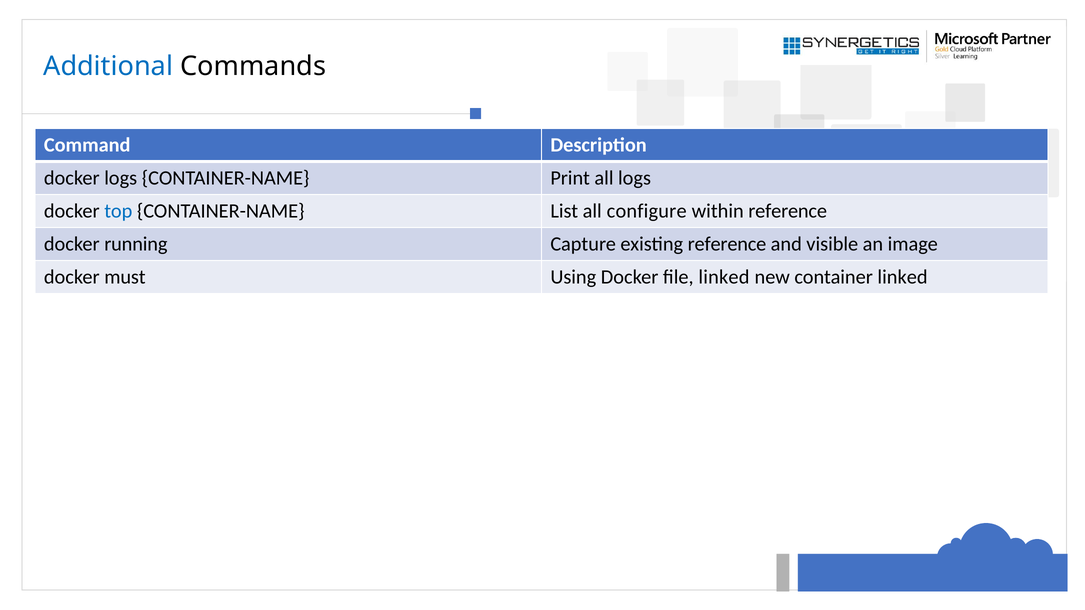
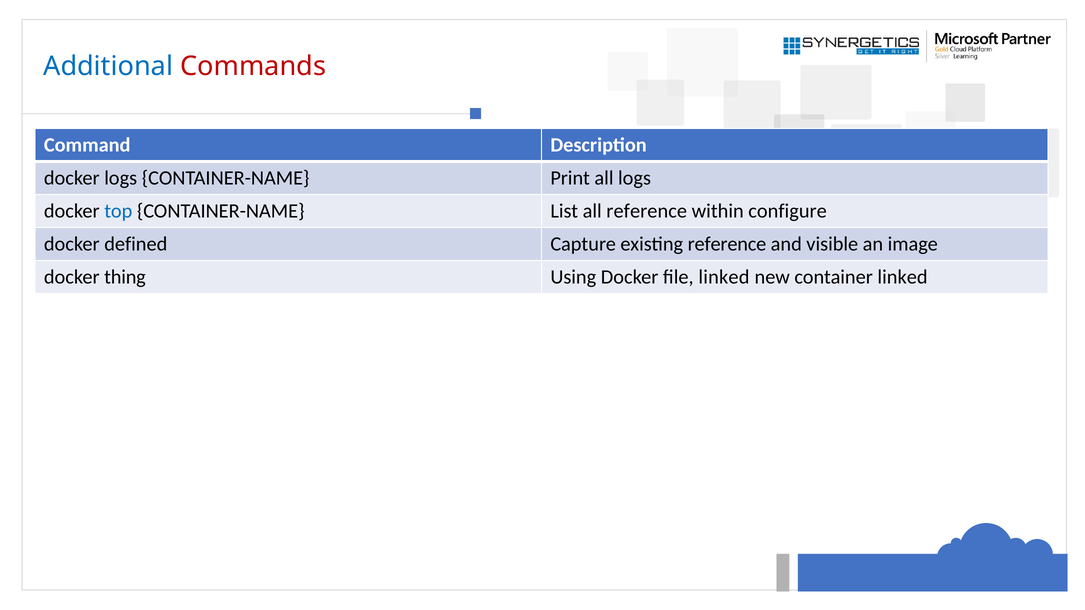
Commands colour: black -> red
all configure: configure -> reference
within reference: reference -> configure
running: running -> defined
must: must -> thing
